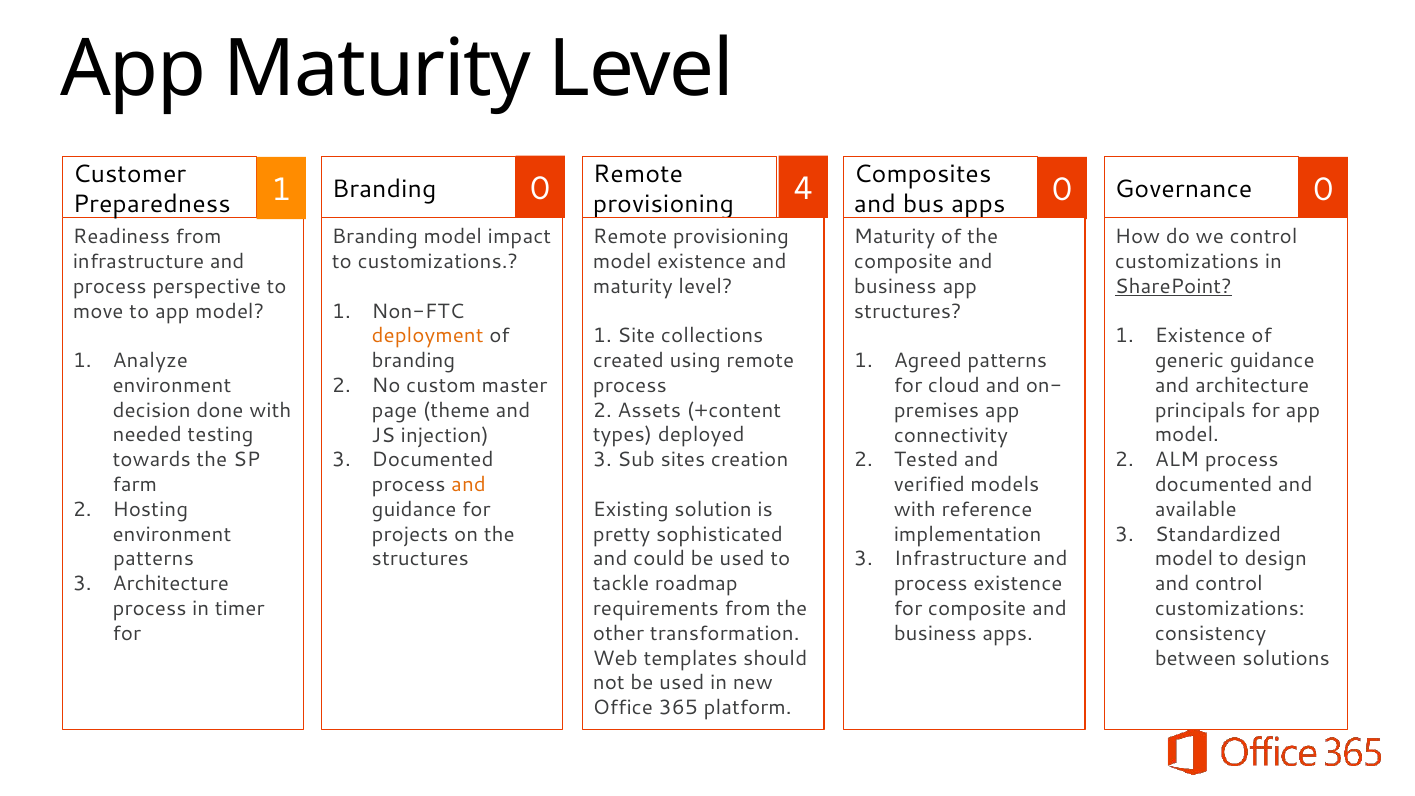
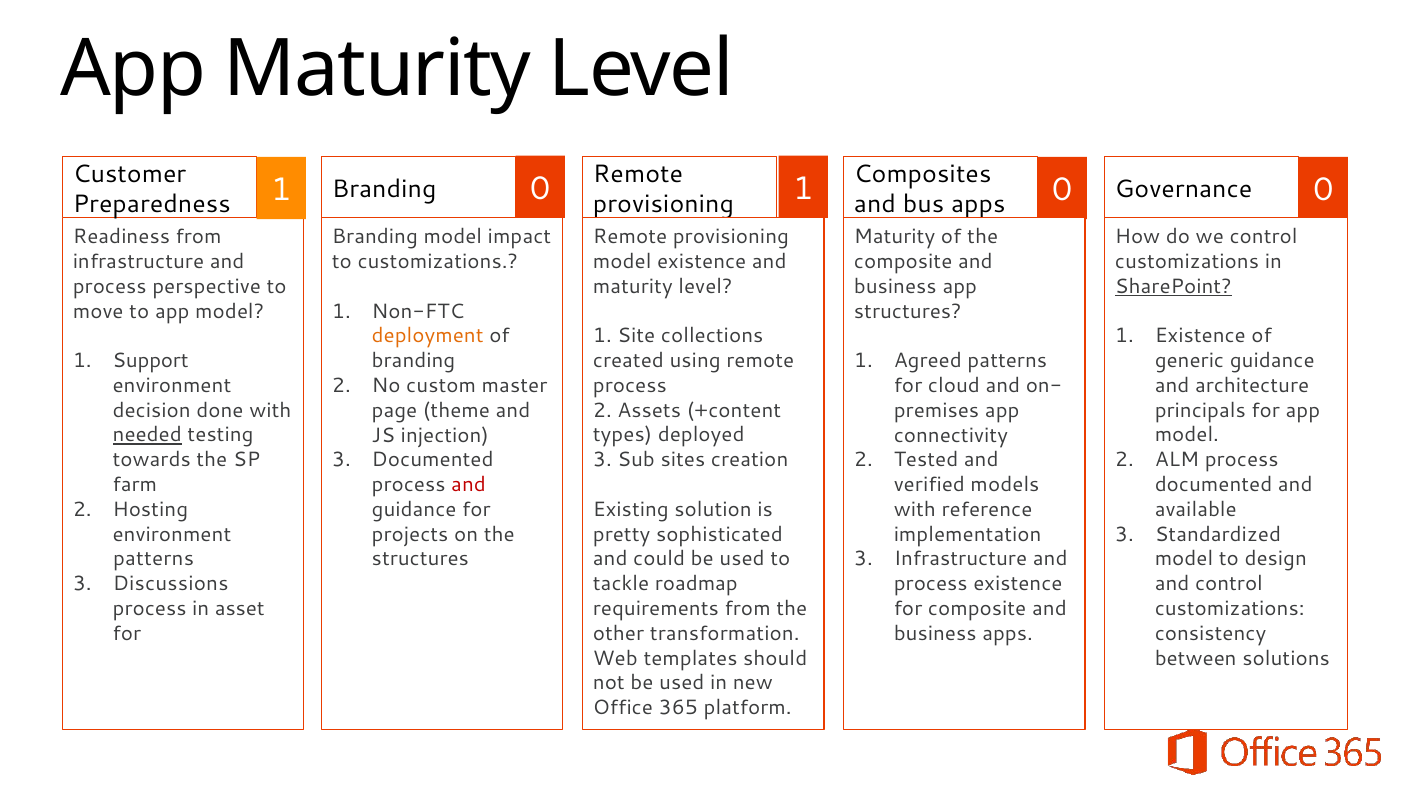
0 4: 4 -> 1
Analyze: Analyze -> Support
needed underline: none -> present
and at (469, 485) colour: orange -> red
3 Architecture: Architecture -> Discussions
timer: timer -> asset
